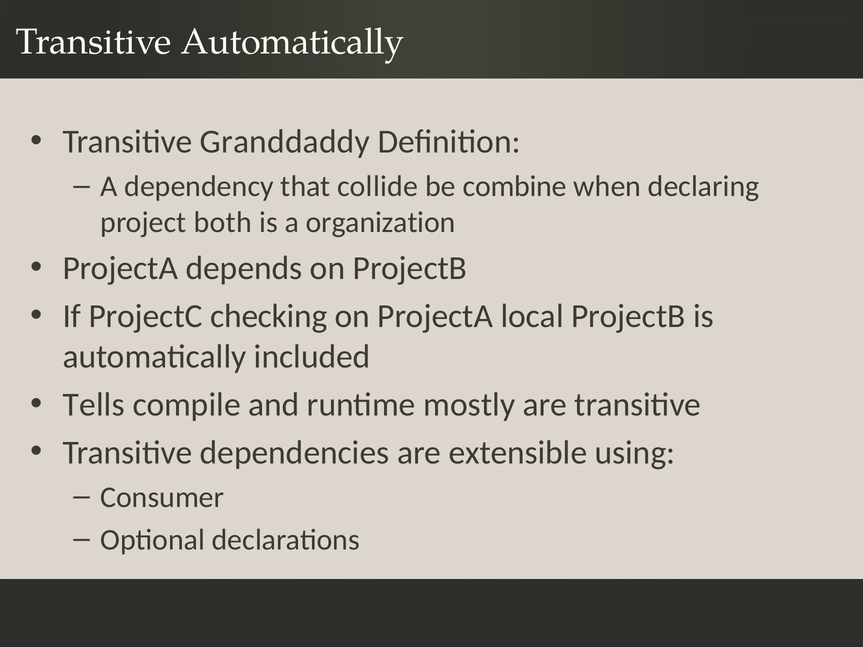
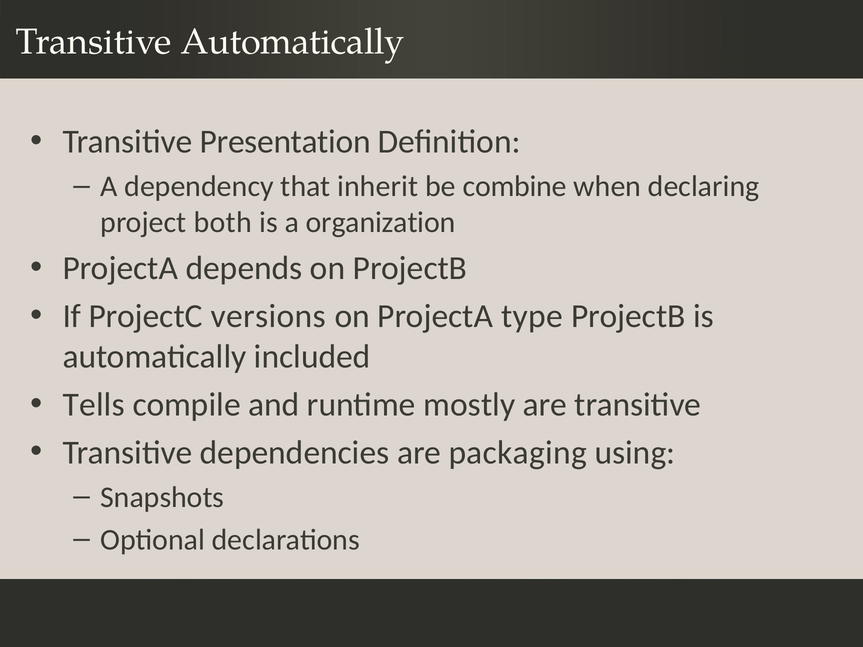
Granddaddy: Granddaddy -> Presentation
collide: collide -> inherit
checking: checking -> versions
local: local -> type
extensible: extensible -> packaging
Consumer: Consumer -> Snapshots
